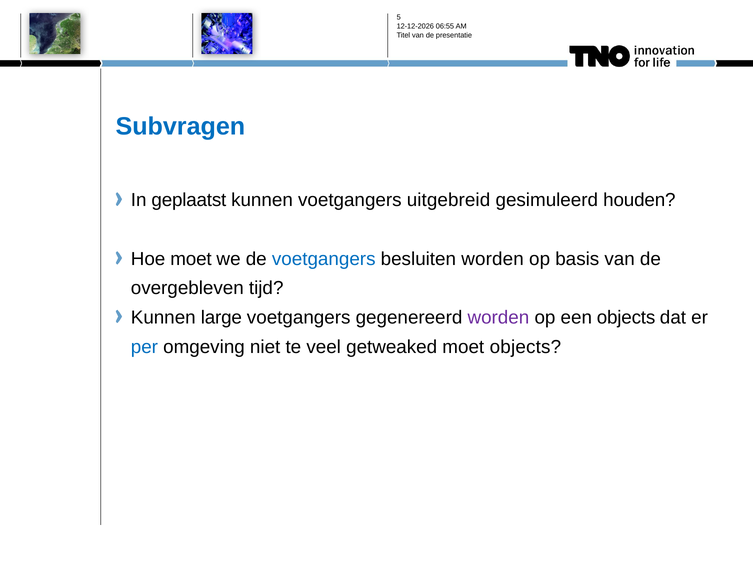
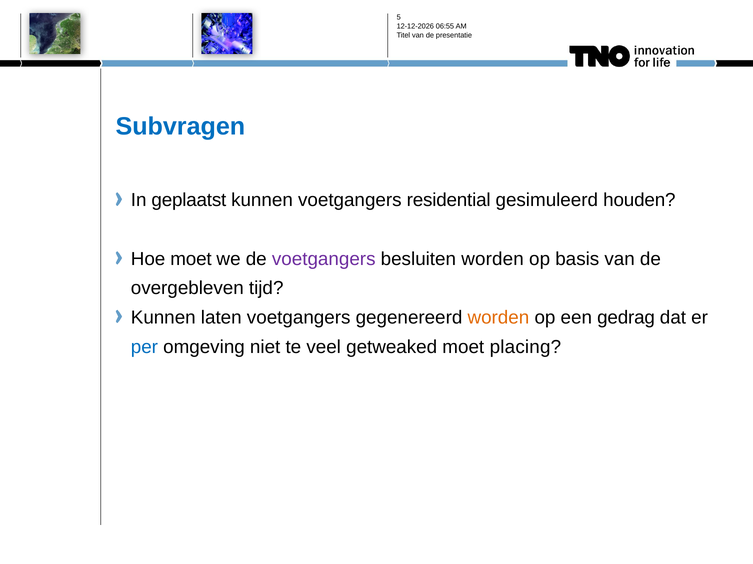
uitgebreid: uitgebreid -> residential
voetgangers at (324, 259) colour: blue -> purple
large: large -> laten
worden at (498, 318) colour: purple -> orange
een objects: objects -> gedrag
moet objects: objects -> placing
